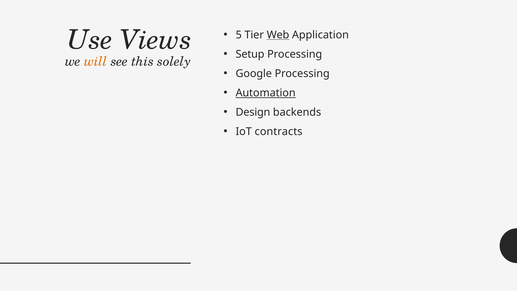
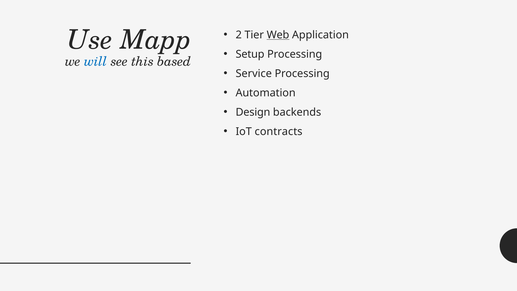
5: 5 -> 2
Views: Views -> Mapp
will colour: orange -> blue
solely: solely -> based
Google: Google -> Service
Automation underline: present -> none
